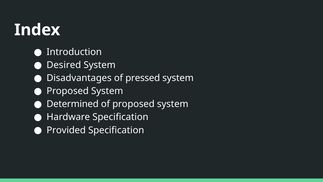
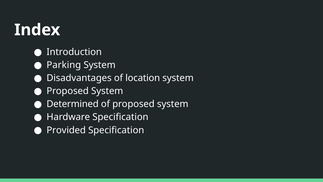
Desired: Desired -> Parking
pressed: pressed -> location
